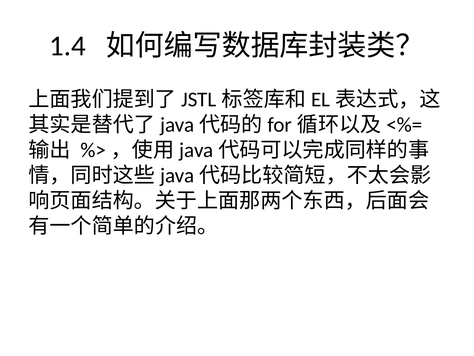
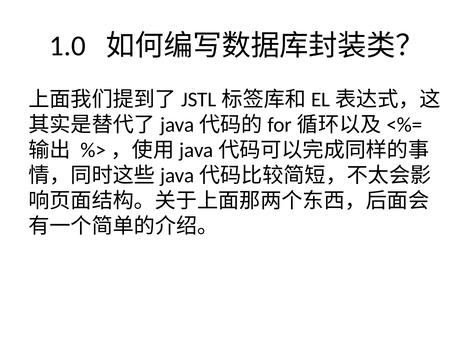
1.4: 1.4 -> 1.0
